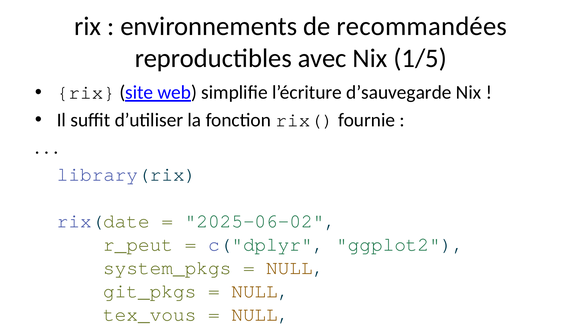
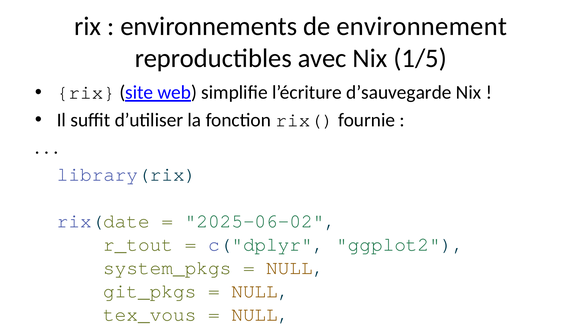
recommandées: recommandées -> environnement
r_peut: r_peut -> r_tout
